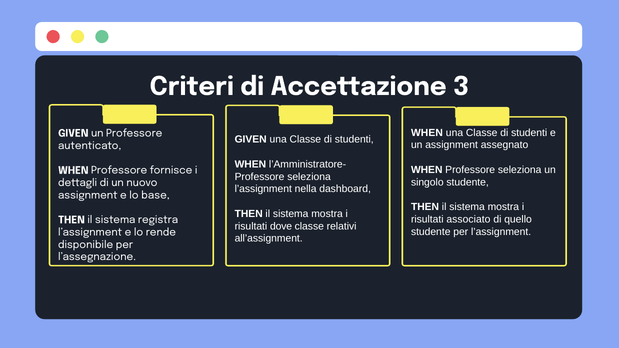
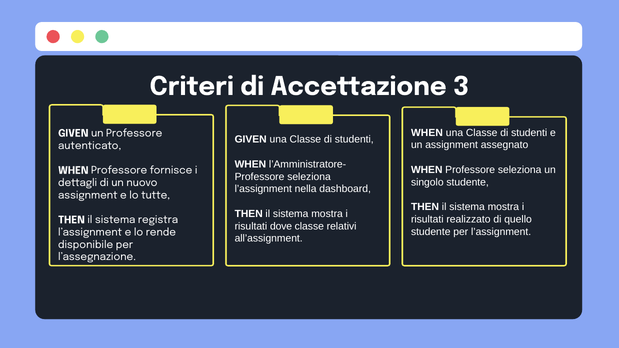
base: base -> tutte
associato: associato -> realizzato
